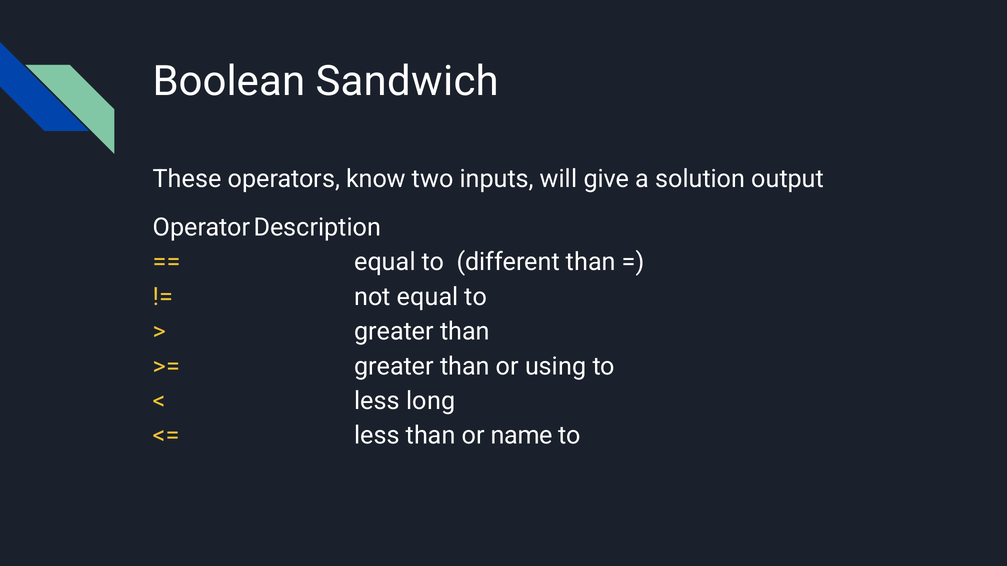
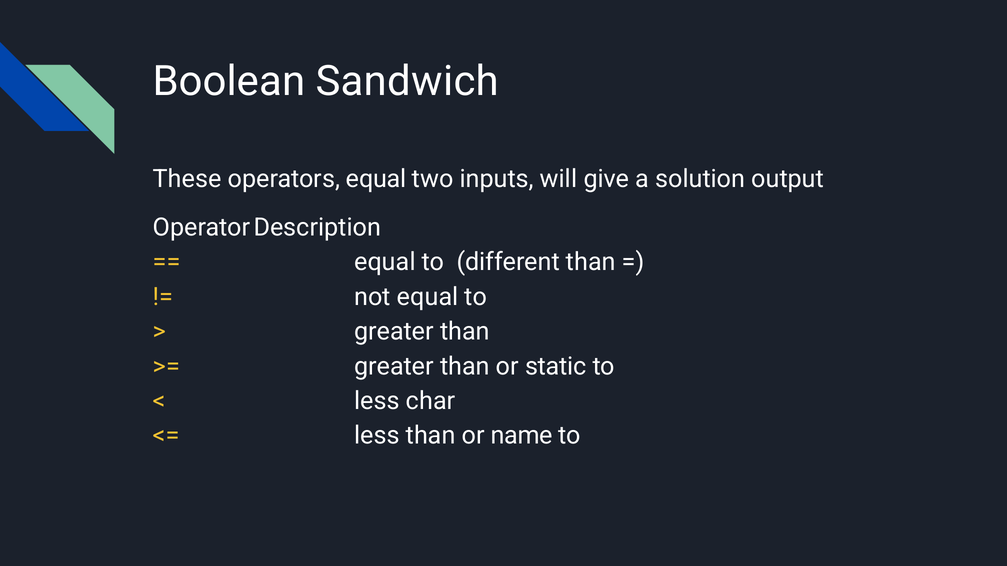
operators know: know -> equal
using: using -> static
long: long -> char
